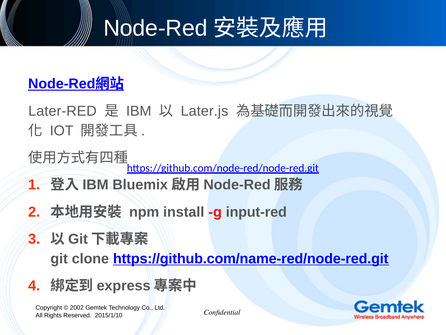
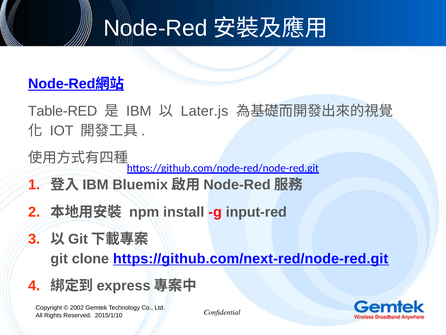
Later-RED: Later-RED -> Table-RED
https://github.com/name-red/node-red.git: https://github.com/name-red/node-red.git -> https://github.com/next-red/node-red.git
